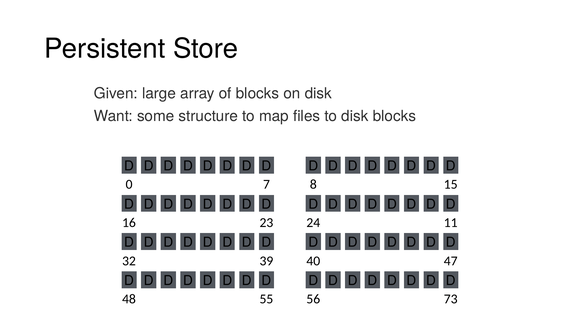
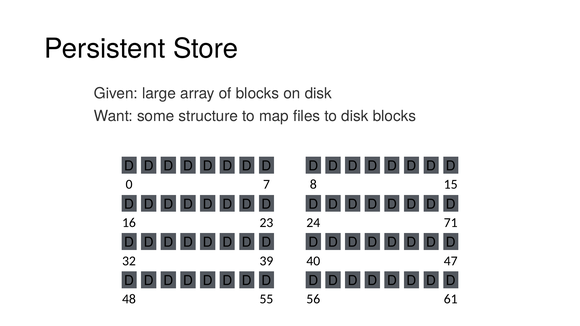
11: 11 -> 71
73: 73 -> 61
